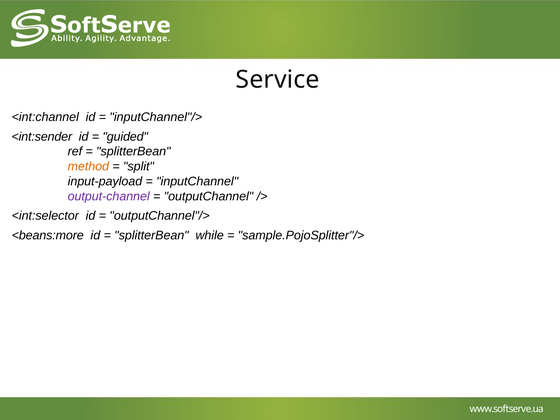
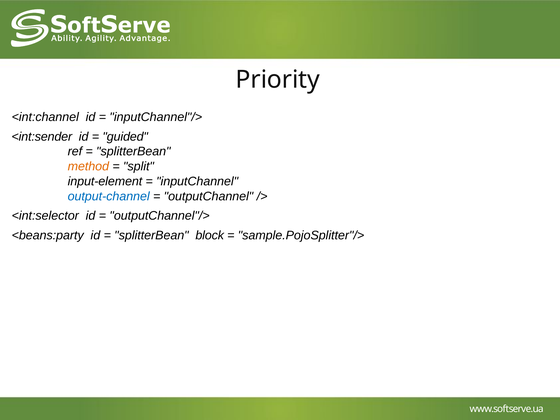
Service: Service -> Priority
input-payload: input-payload -> input-element
output-channel colour: purple -> blue
<beans:more: <beans:more -> <beans:party
while: while -> block
